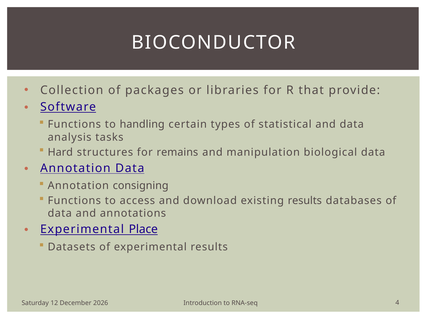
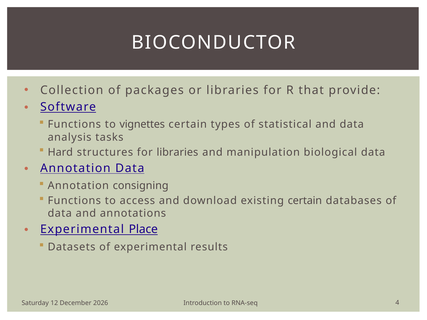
handling: handling -> vignettes
for remains: remains -> libraries
existing results: results -> certain
